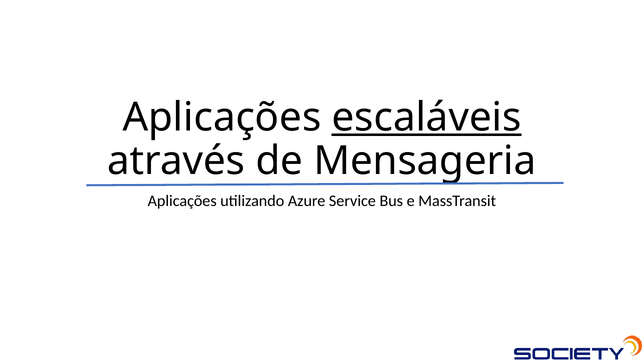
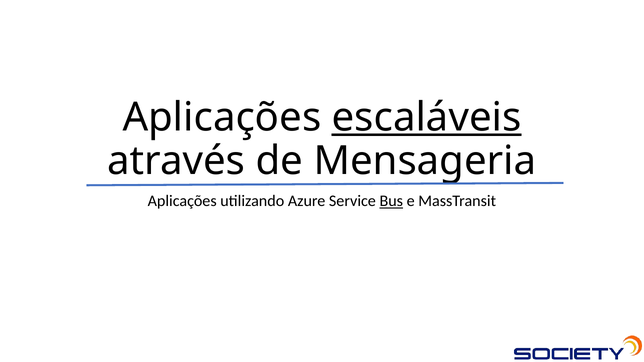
Bus underline: none -> present
